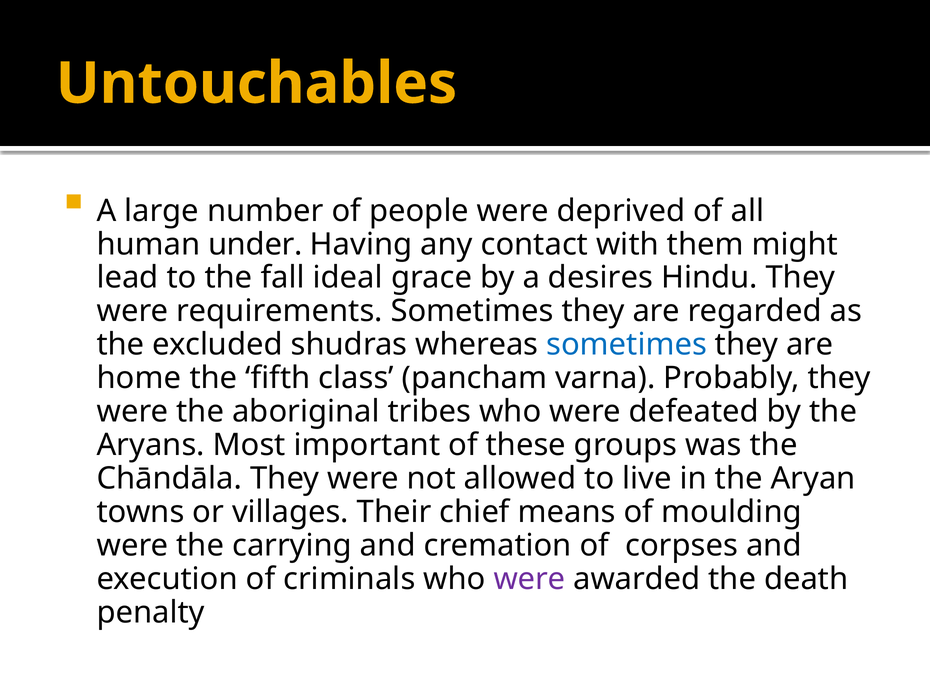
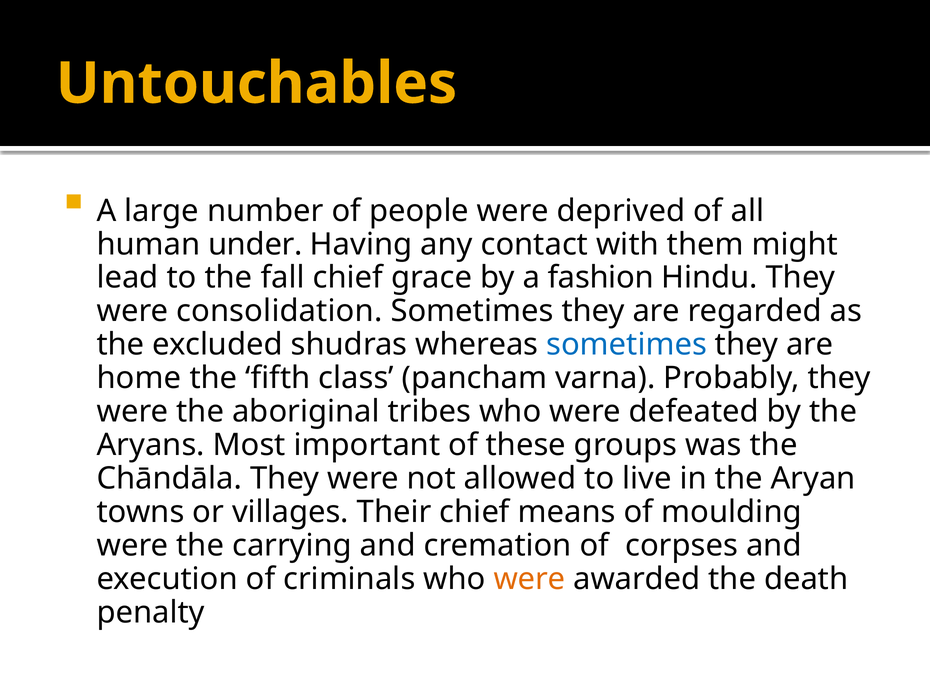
fall ideal: ideal -> chief
desires: desires -> fashion
requirements: requirements -> consolidation
were at (529, 579) colour: purple -> orange
